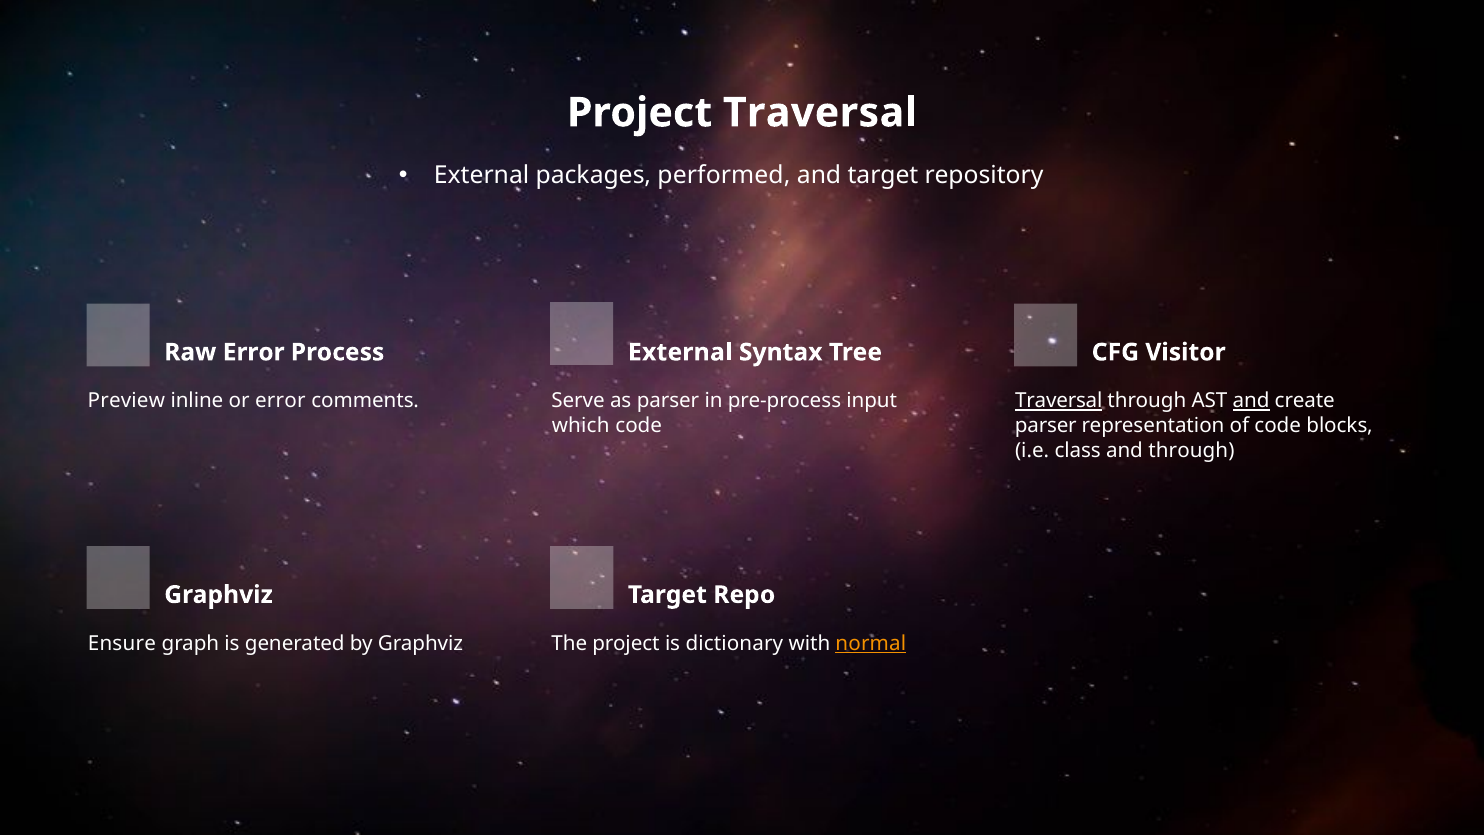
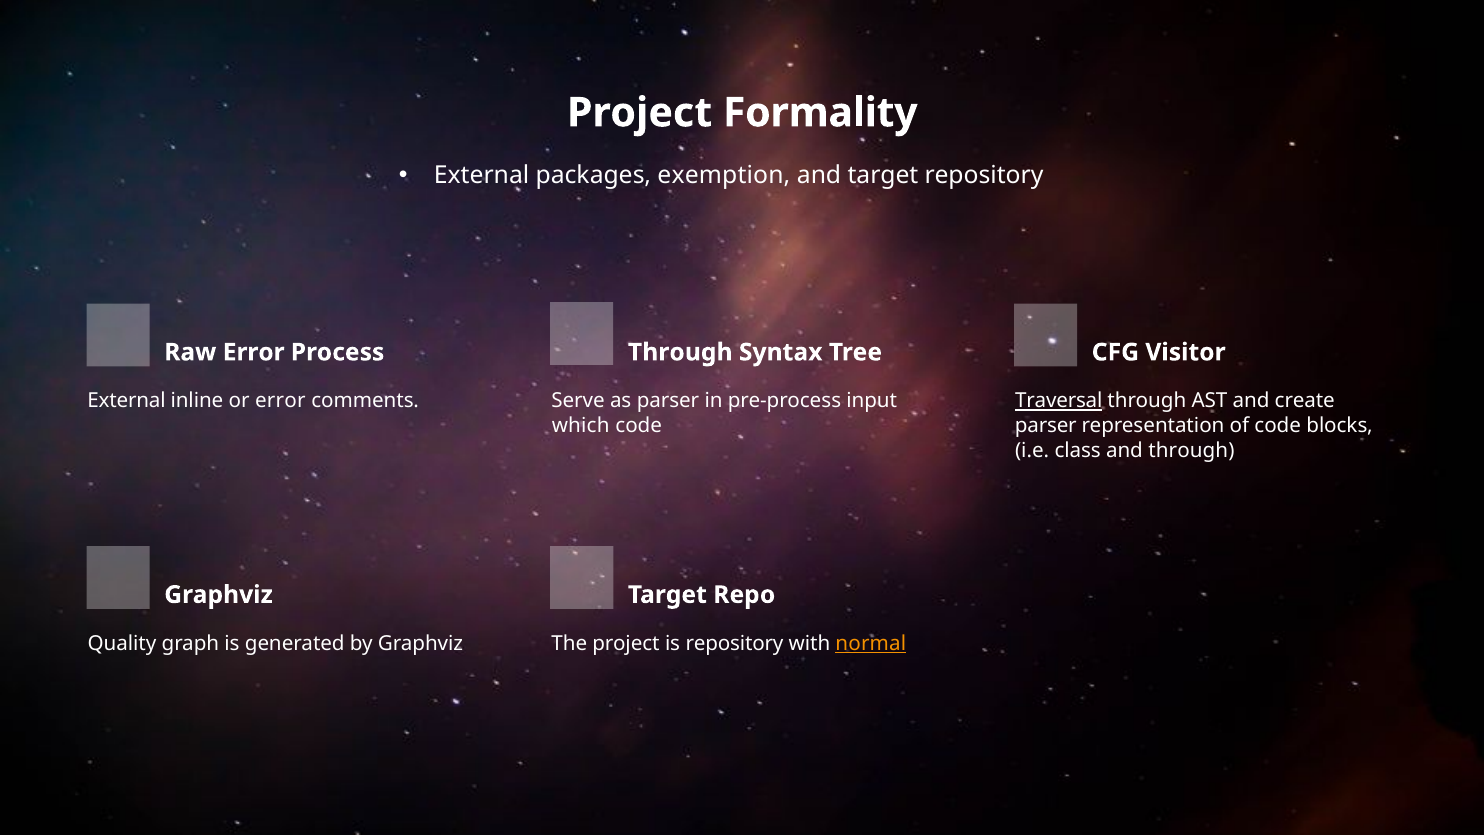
Project Traversal: Traversal -> Formality
performed: performed -> exemption
External at (680, 352): External -> Through
Preview at (126, 401): Preview -> External
and at (1251, 401) underline: present -> none
Ensure: Ensure -> Quality
is dictionary: dictionary -> repository
